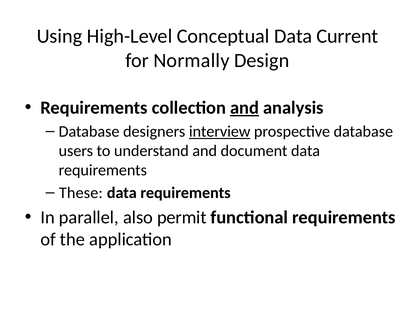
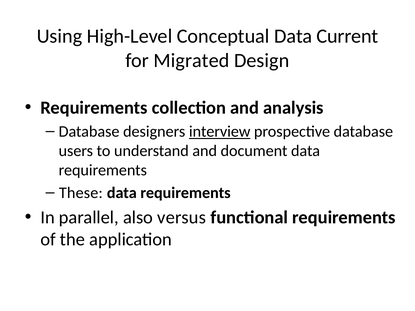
Normally: Normally -> Migrated
and at (245, 108) underline: present -> none
permit: permit -> versus
